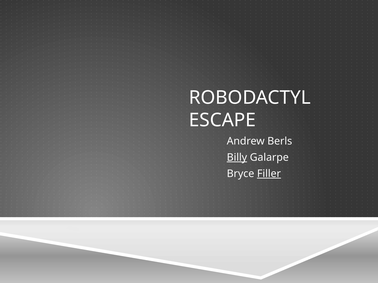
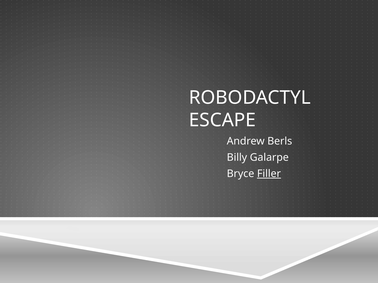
Billy underline: present -> none
